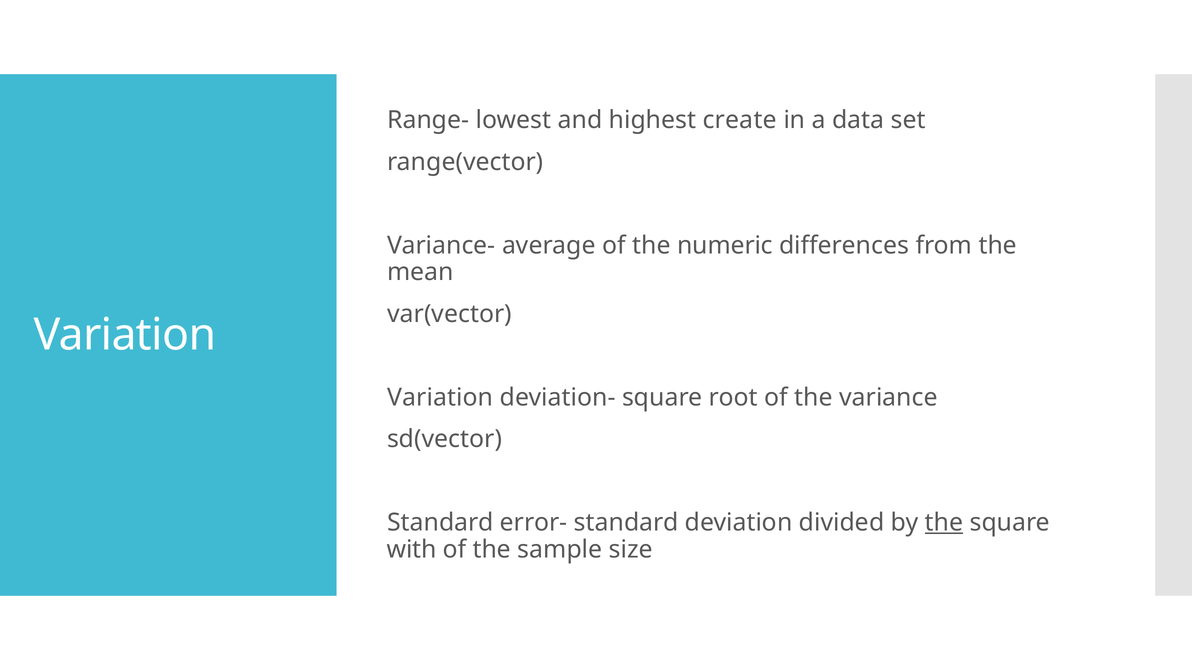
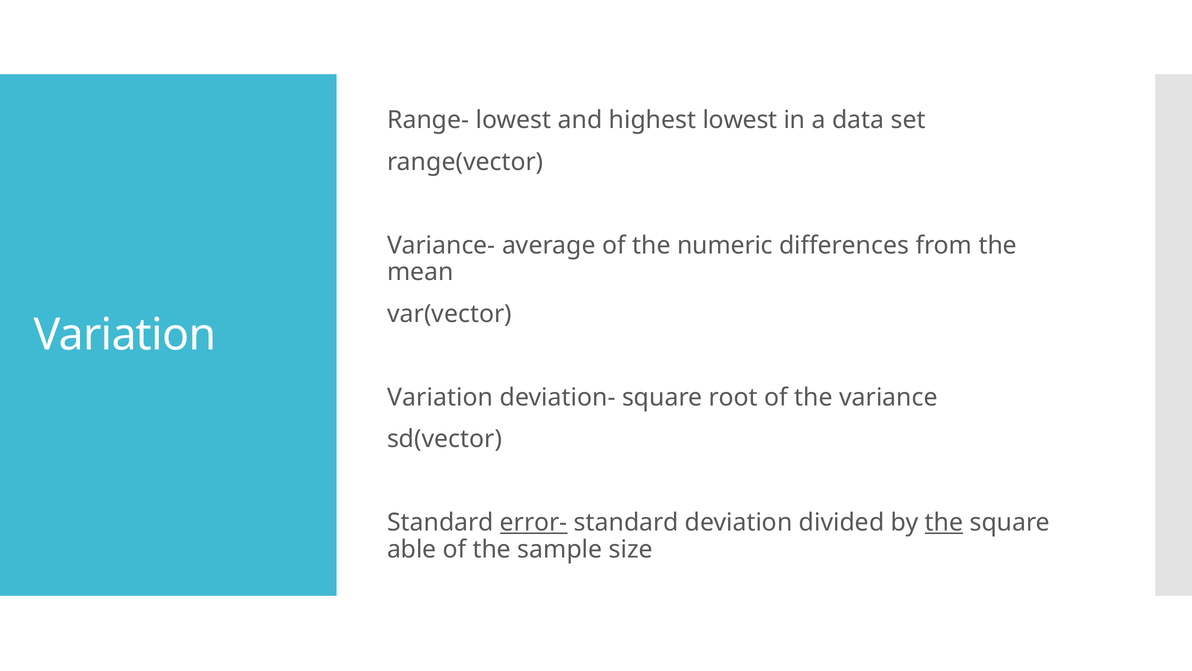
highest create: create -> lowest
error- underline: none -> present
with: with -> able
